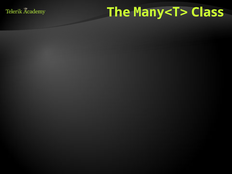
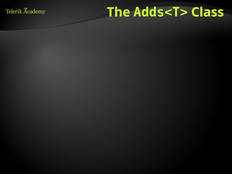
Many<T>: Many<T> -> Adds<T>
